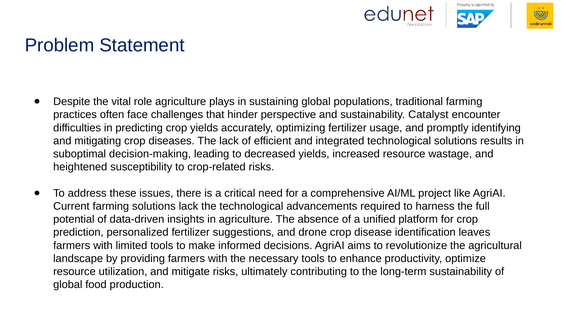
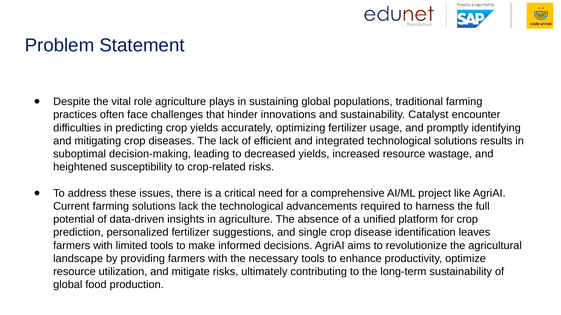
perspective: perspective -> innovations
drone: drone -> single
